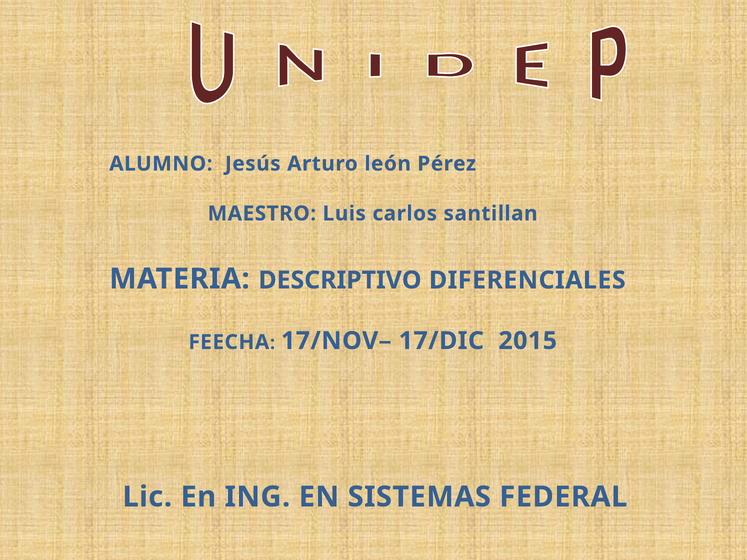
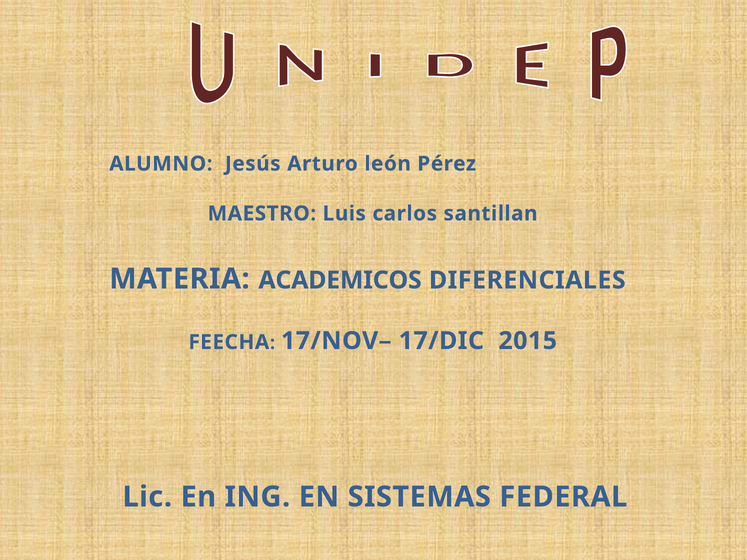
DESCRIPTIVO: DESCRIPTIVO -> ACADEMICOS
